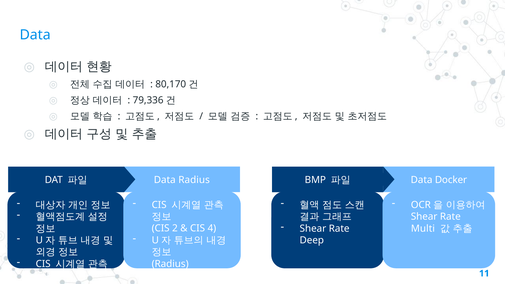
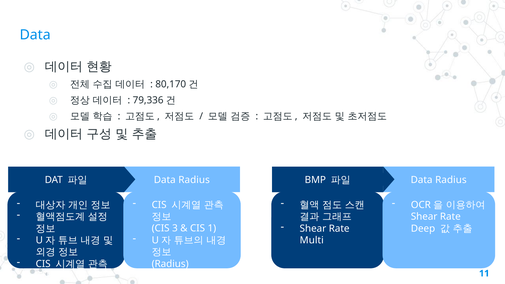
Docker at (451, 180): Docker -> Radius
2: 2 -> 3
4: 4 -> 1
Multi: Multi -> Deep
Deep: Deep -> Multi
